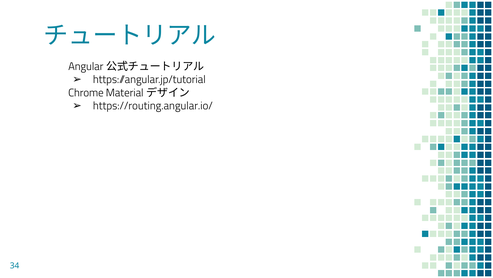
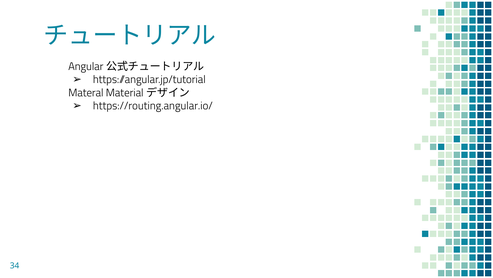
Chrome: Chrome -> Materal
